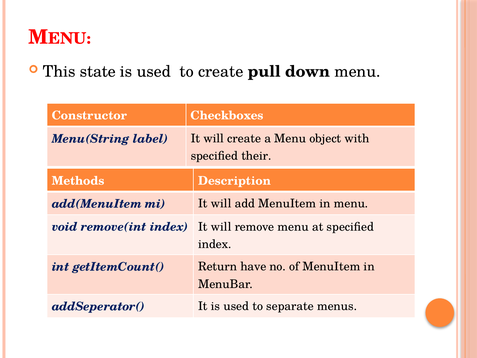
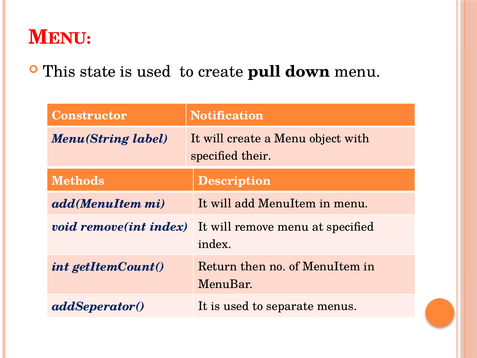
Checkboxes: Checkboxes -> Notification
have: have -> then
